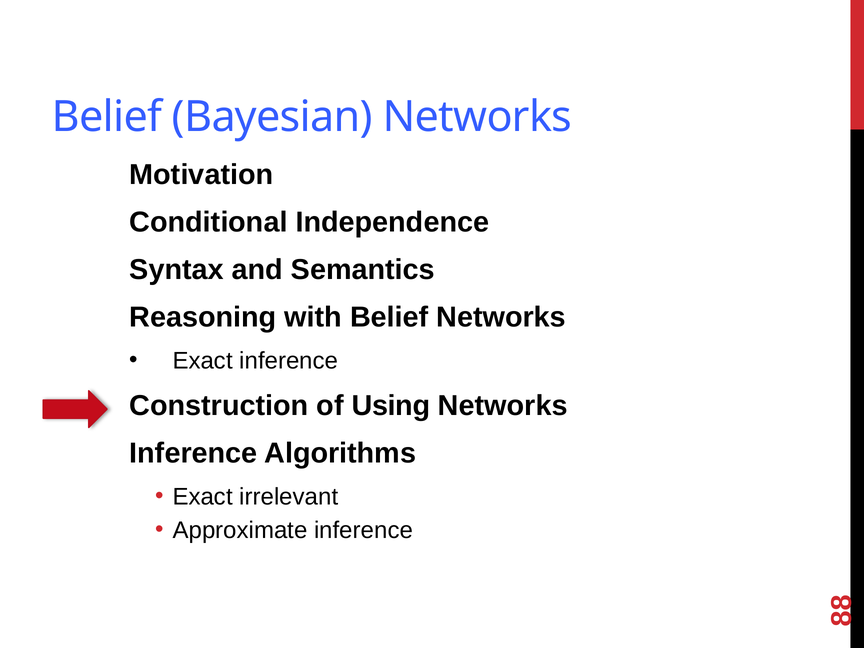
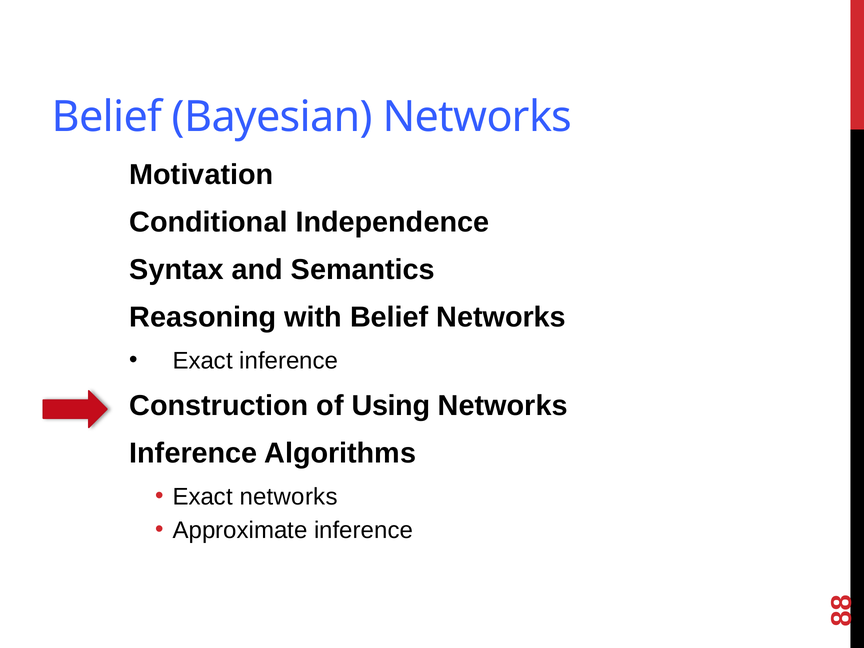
Exact irrelevant: irrelevant -> networks
